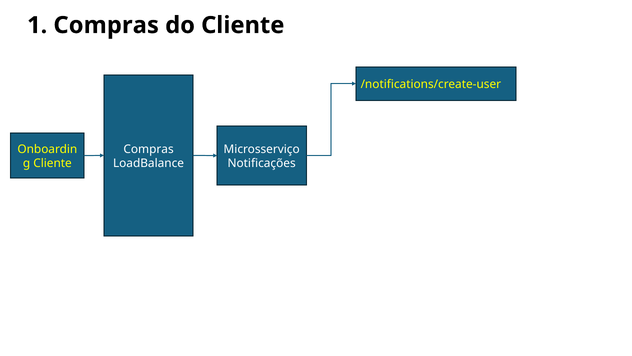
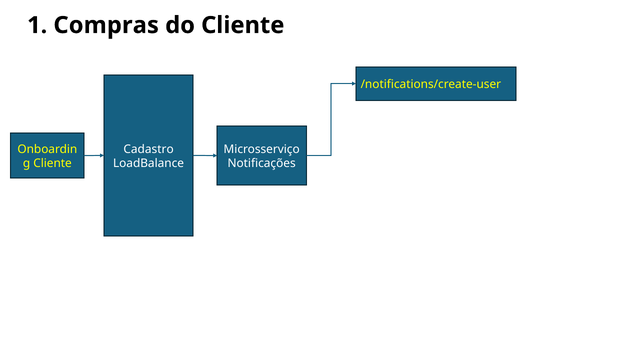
Compras at (149, 149): Compras -> Cadastro
